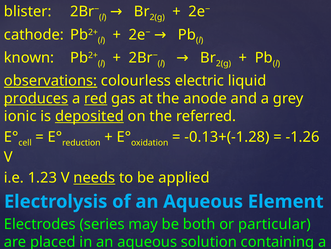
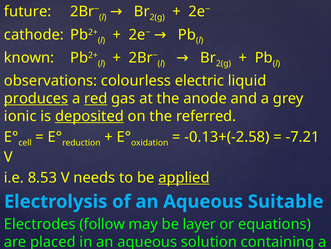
blister: blister -> future
observations underline: present -> none
-0.13+(-1.28: -0.13+(-1.28 -> -0.13+(-2.58
-1.26: -1.26 -> -7.21
1.23: 1.23 -> 8.53
needs underline: present -> none
applied at (184, 177) underline: none -> present
Element: Element -> Suitable
series: series -> follow
both: both -> layer
particular: particular -> equations
